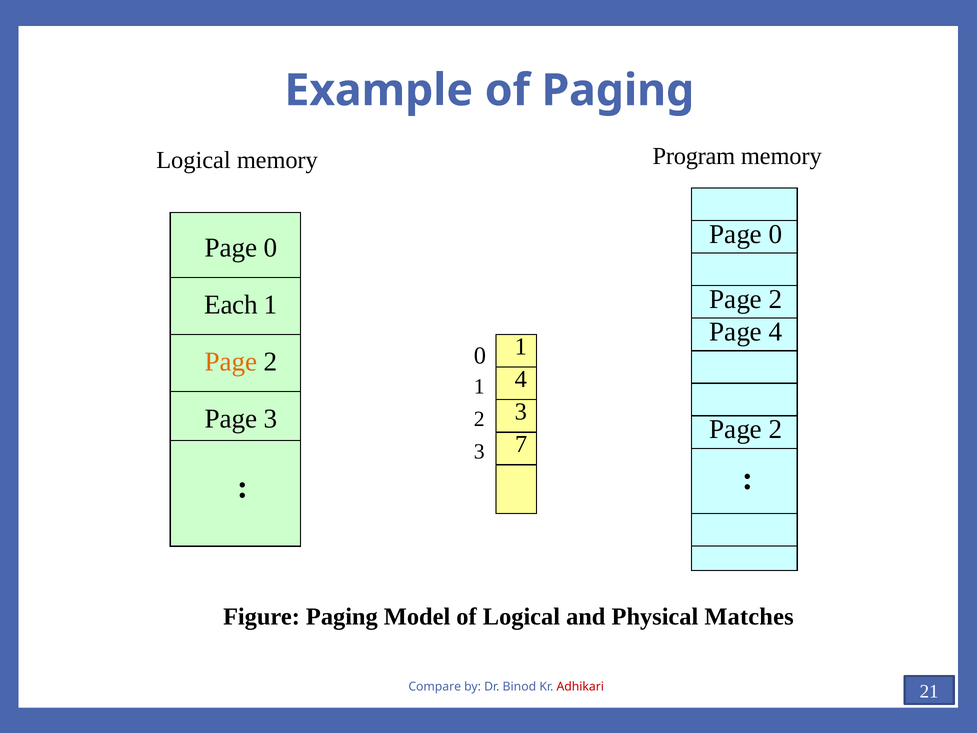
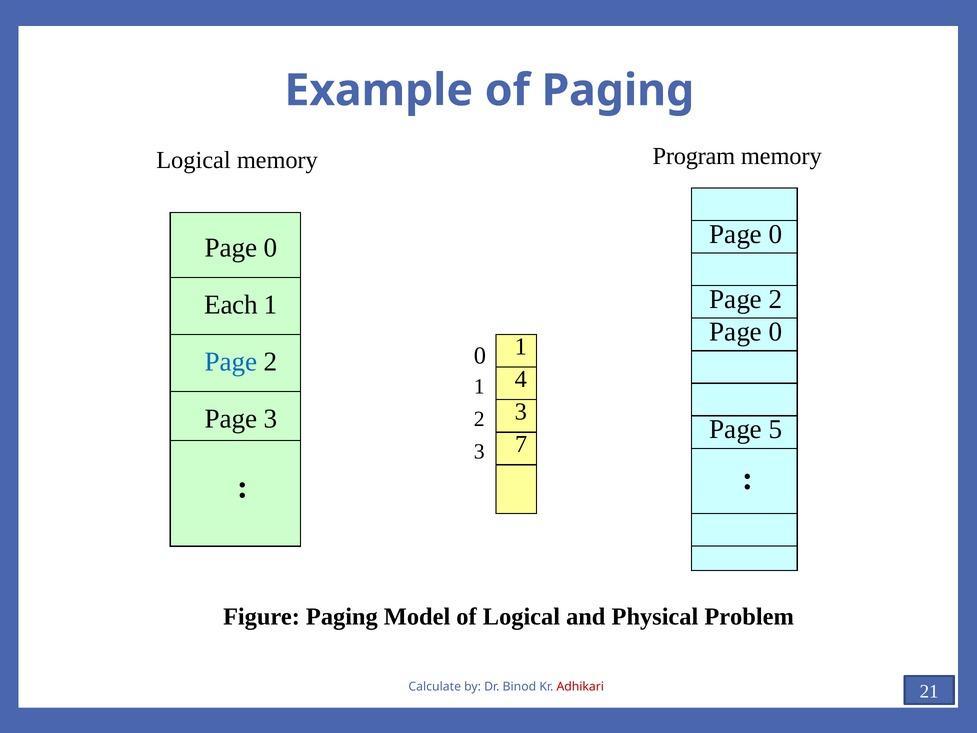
4 at (776, 332): 4 -> 0
Page at (231, 362) colour: orange -> blue
2 at (776, 429): 2 -> 5
Matches: Matches -> Problem
Compare: Compare -> Calculate
